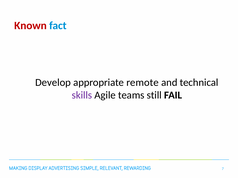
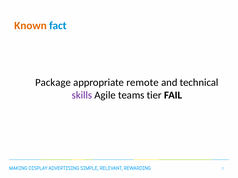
Known colour: red -> orange
Develop: Develop -> Package
still: still -> tier
